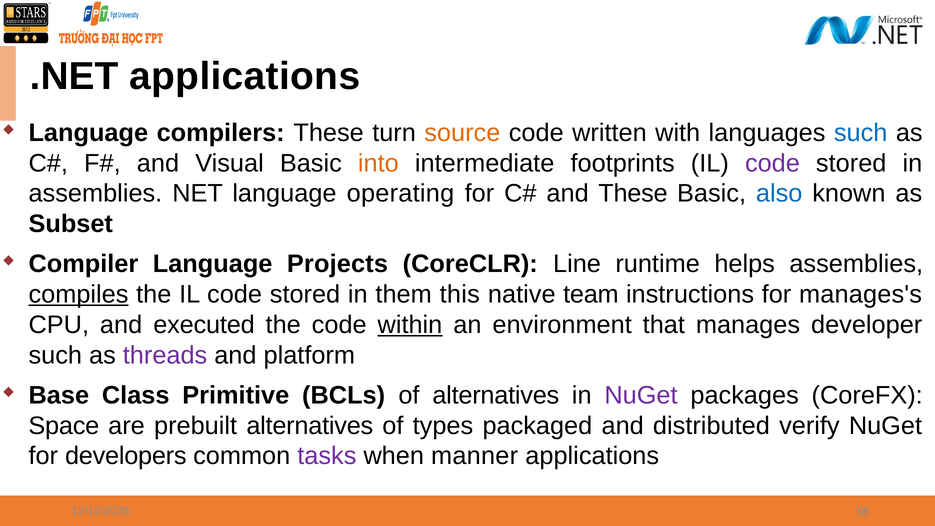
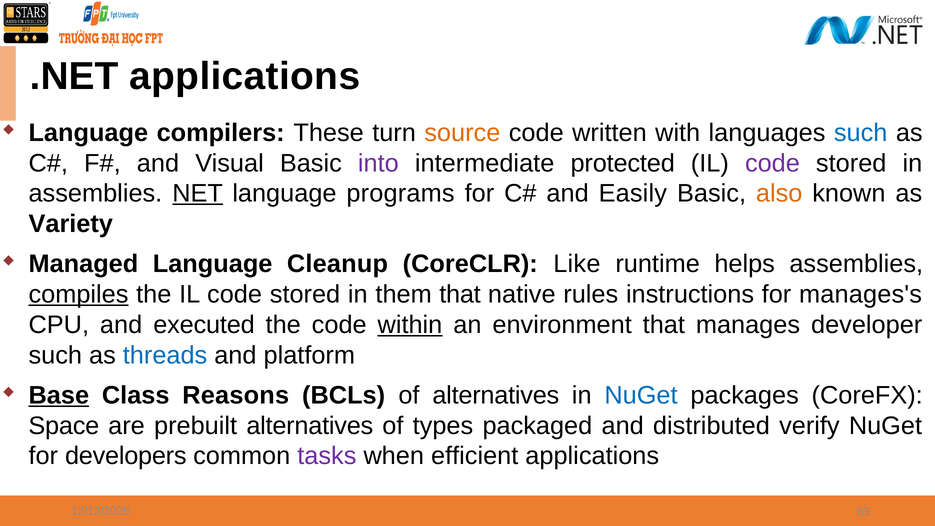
into colour: orange -> purple
footprints: footprints -> protected
NET underline: none -> present
operating: operating -> programs
and These: These -> Easily
also colour: blue -> orange
Subset: Subset -> Variety
Compiler: Compiler -> Managed
Projects: Projects -> Cleanup
Line: Line -> Like
them this: this -> that
team: team -> rules
threads colour: purple -> blue
Base underline: none -> present
Primitive: Primitive -> Reasons
NuGet at (641, 395) colour: purple -> blue
manner: manner -> efficient
98: 98 -> 63
